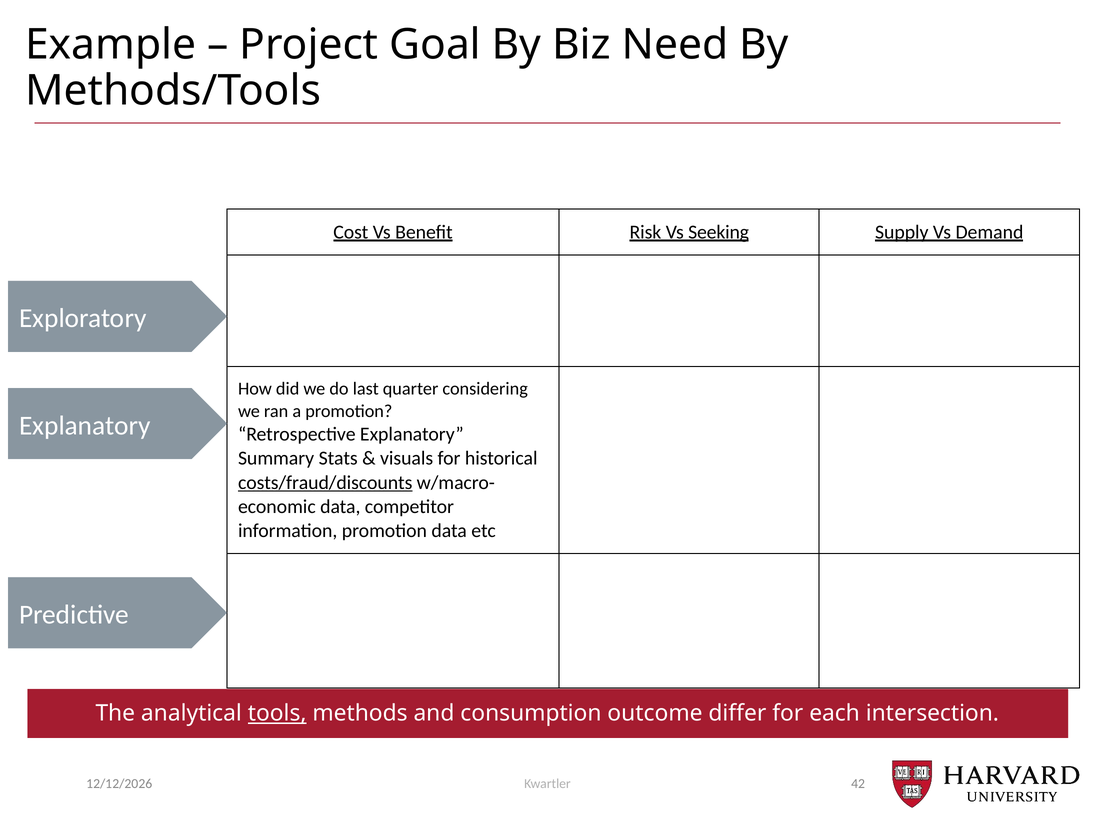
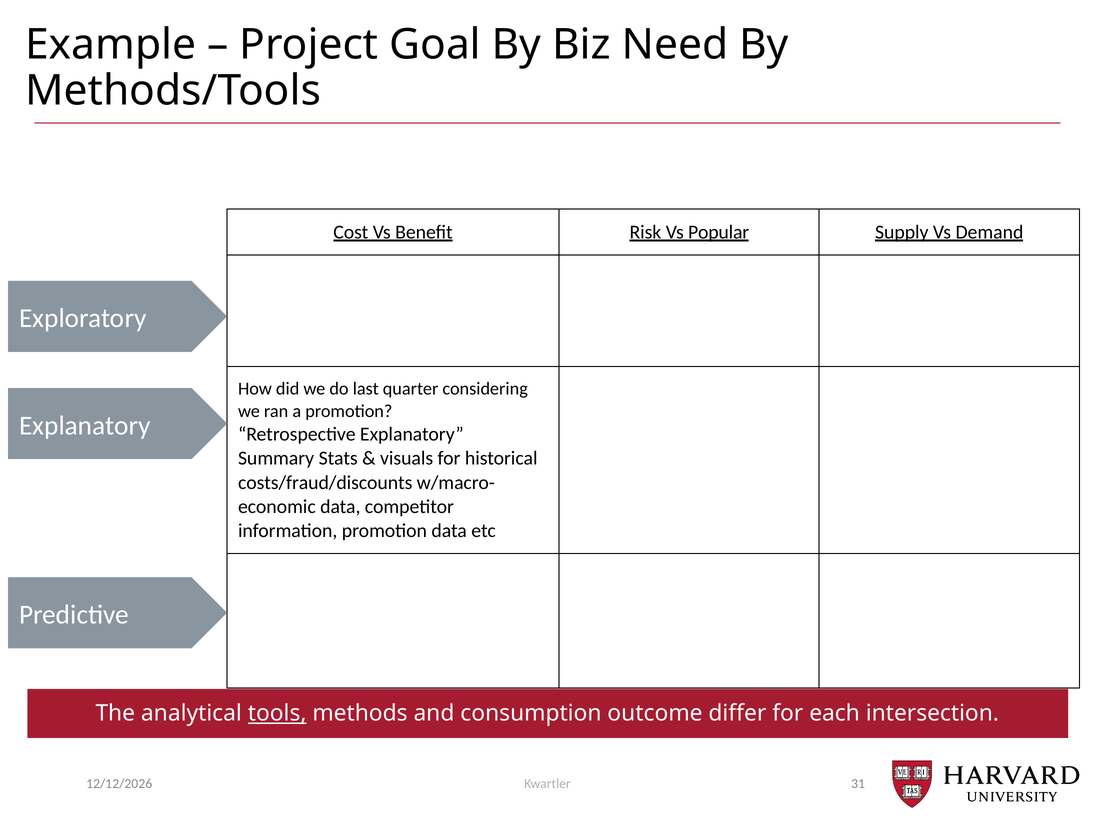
Seeking: Seeking -> Popular
costs/fraud/discounts underline: present -> none
42: 42 -> 31
